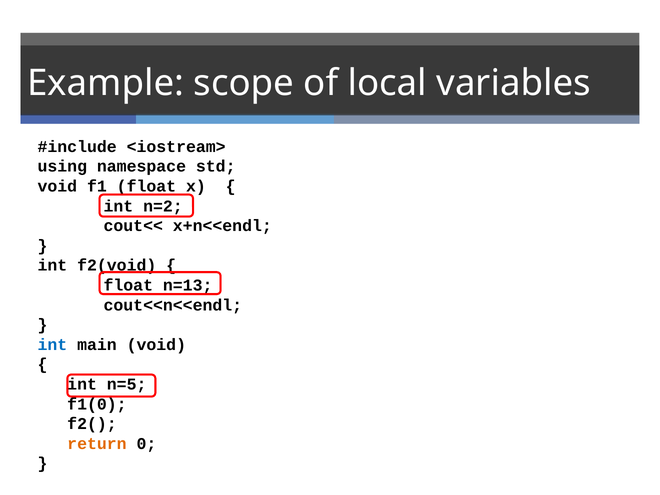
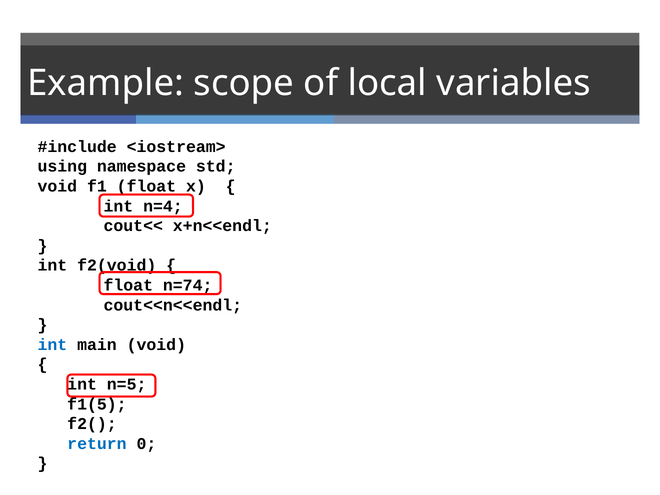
n=2: n=2 -> n=4
n=13: n=13 -> n=74
f1(0: f1(0 -> f1(5
return colour: orange -> blue
